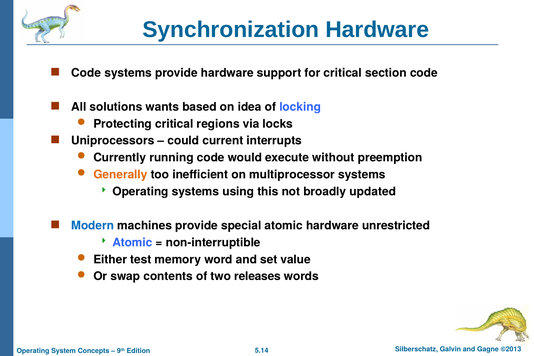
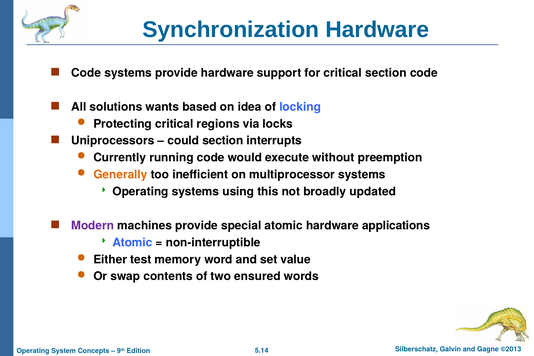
could current: current -> section
Modern colour: blue -> purple
unrestricted: unrestricted -> applications
releases: releases -> ensured
